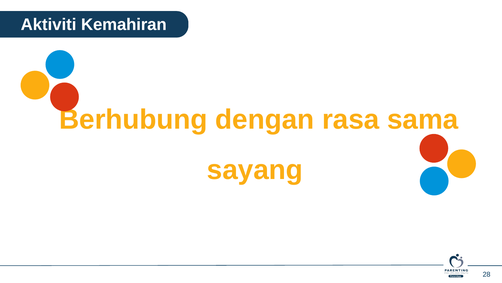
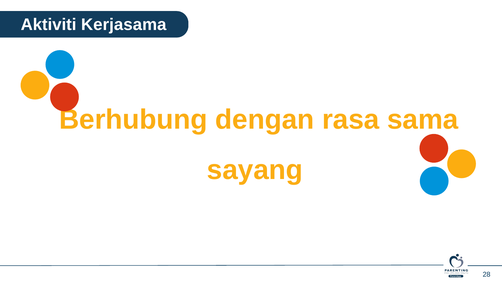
Kemahiran: Kemahiran -> Kerjasama
